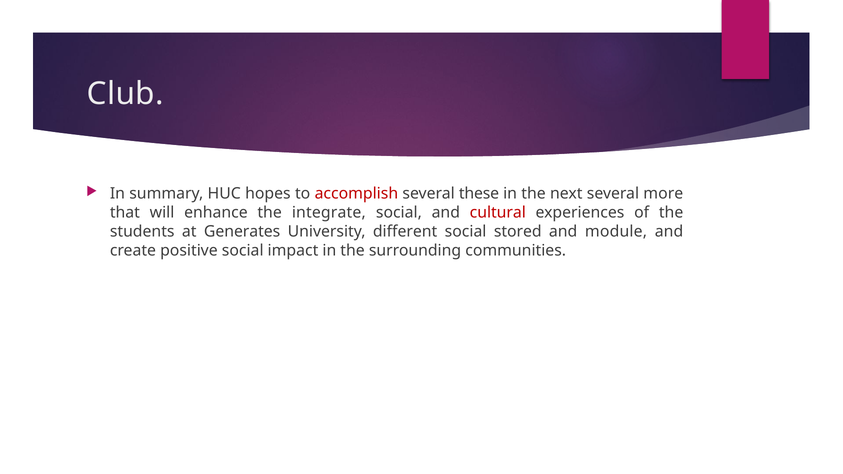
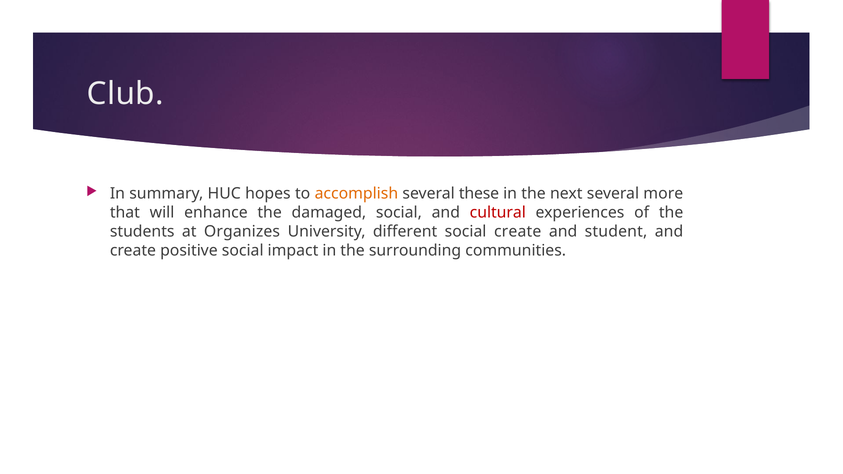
accomplish colour: red -> orange
integrate: integrate -> damaged
Generates: Generates -> Organizes
social stored: stored -> create
module: module -> student
